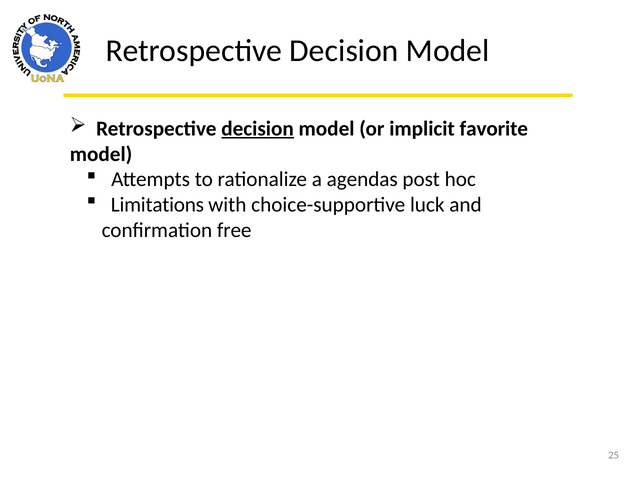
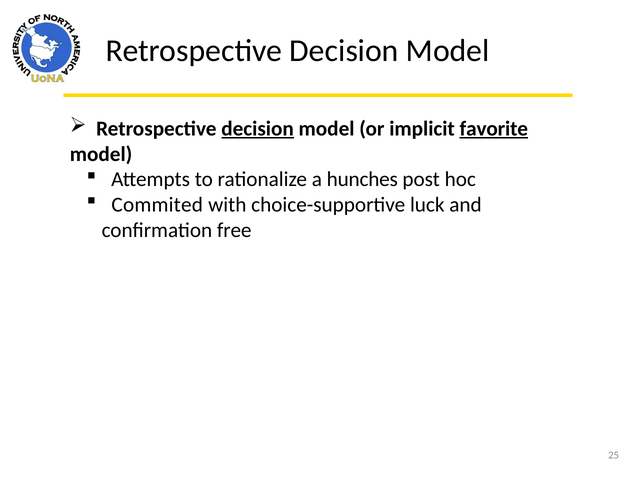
favorite underline: none -> present
agendas: agendas -> hunches
Limitations: Limitations -> Commited
